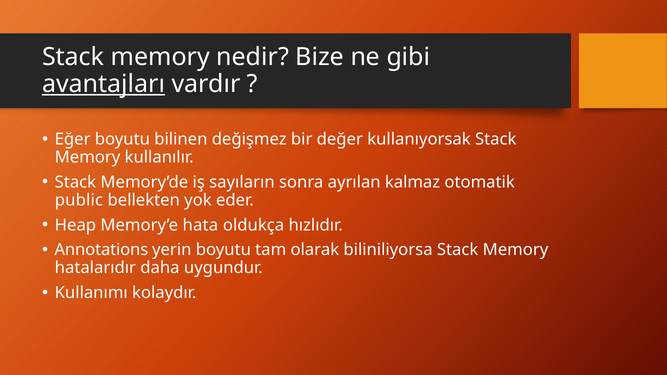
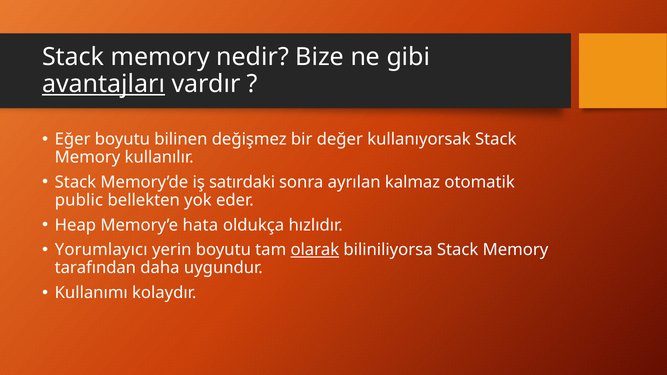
sayıların: sayıların -> satırdaki
Annotations: Annotations -> Yorumlayıcı
olarak underline: none -> present
hatalarıdır: hatalarıdır -> tarafından
